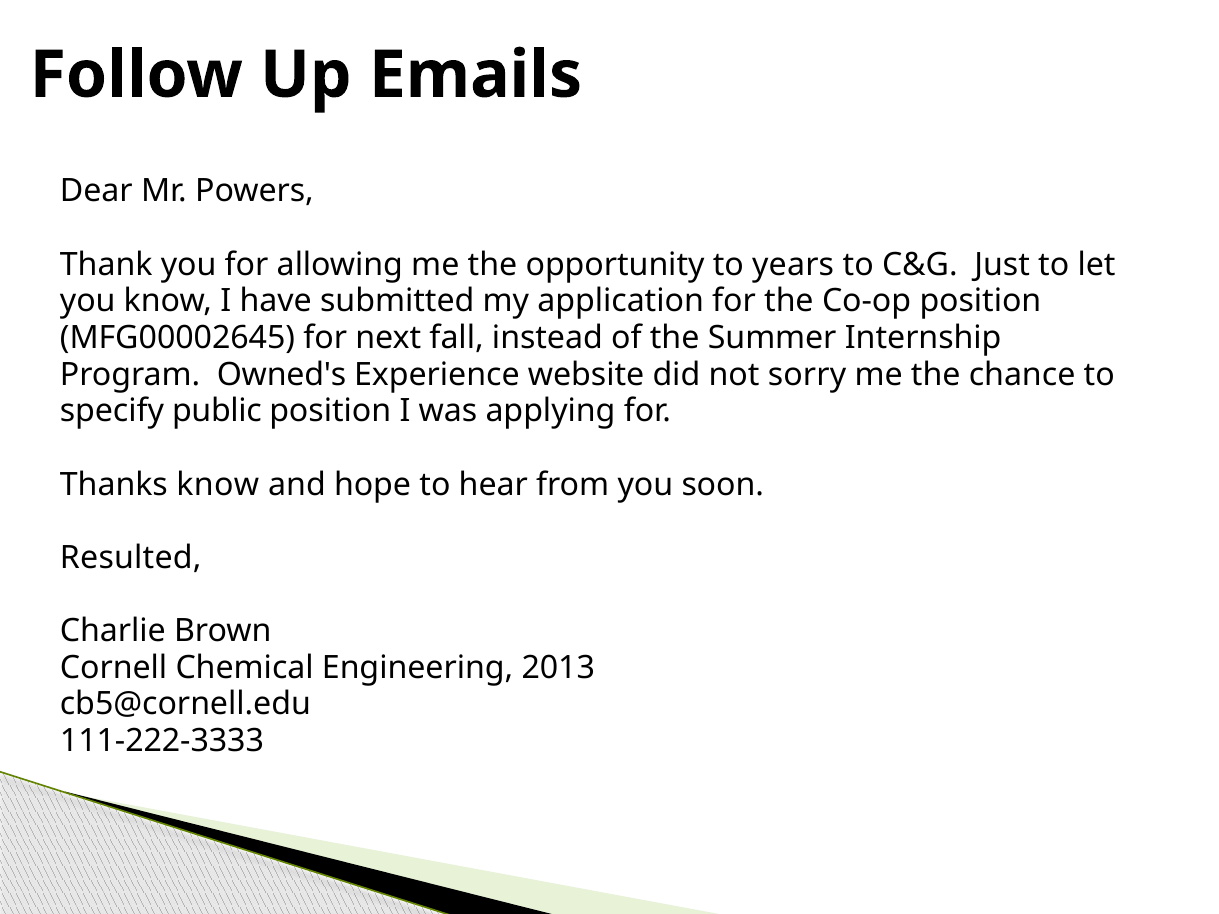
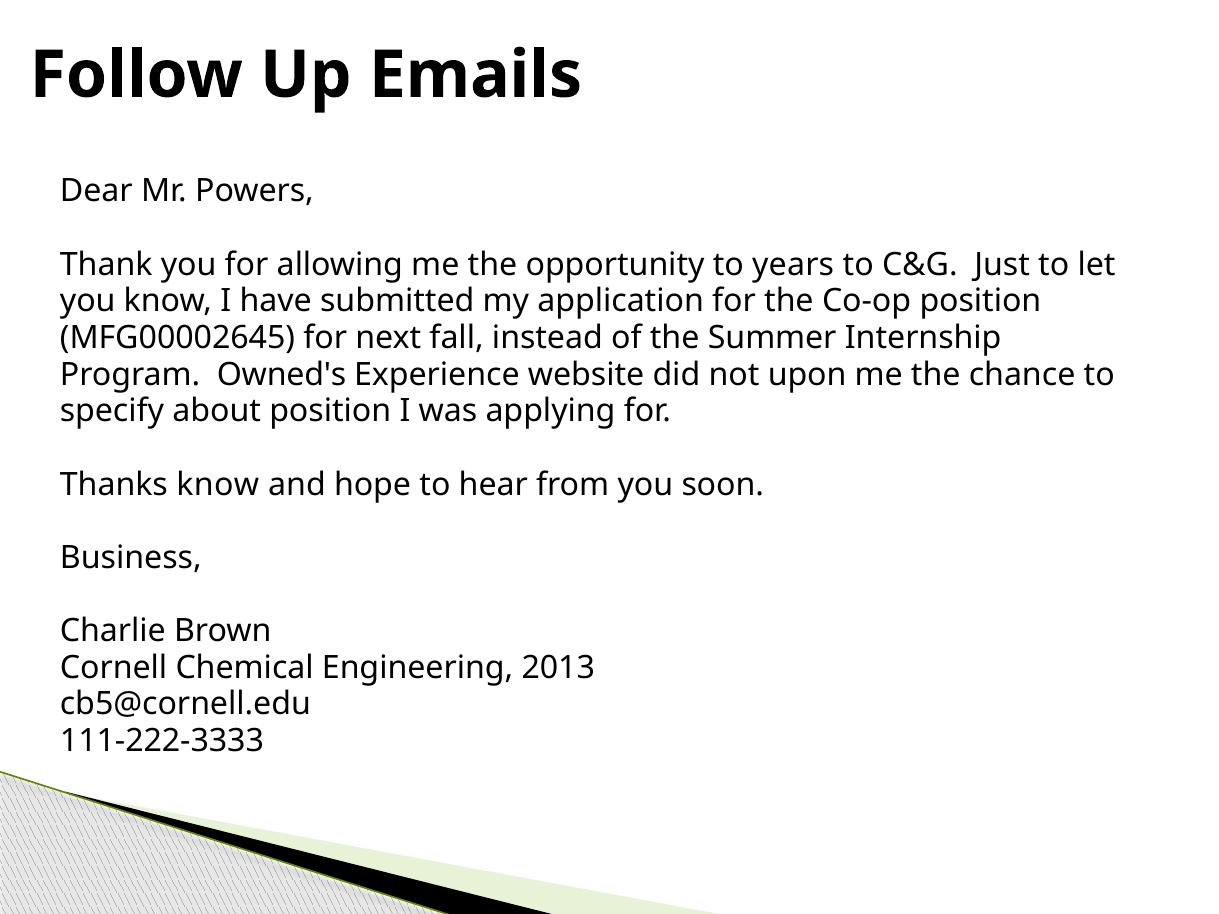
sorry: sorry -> upon
public: public -> about
Resulted: Resulted -> Business
